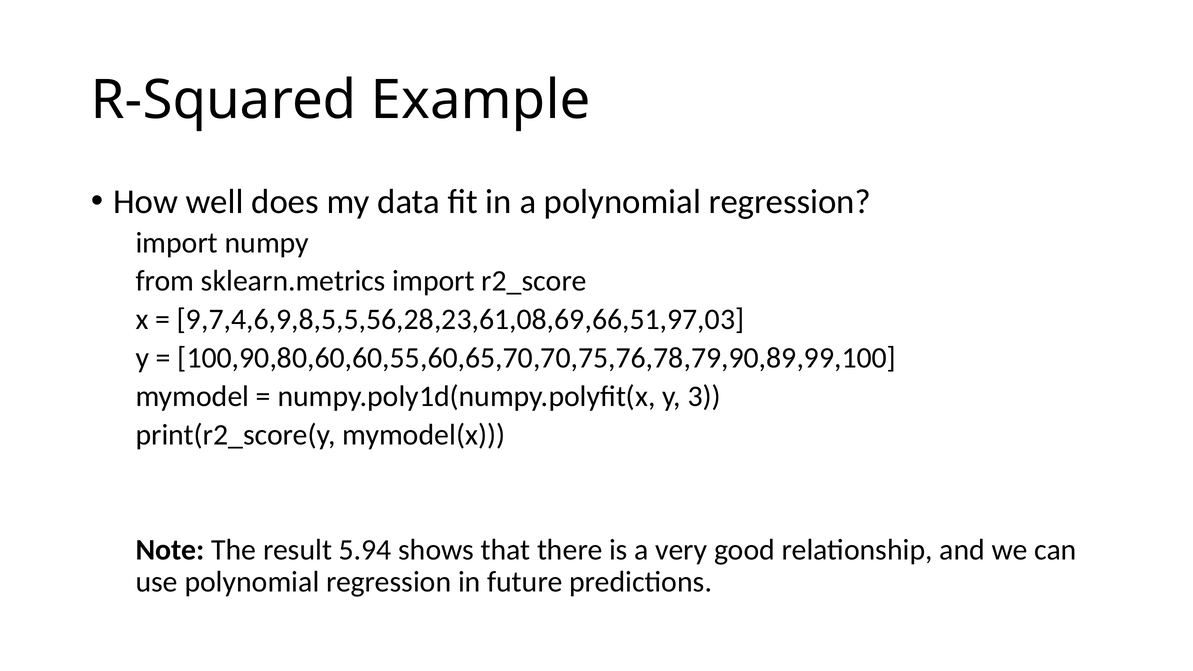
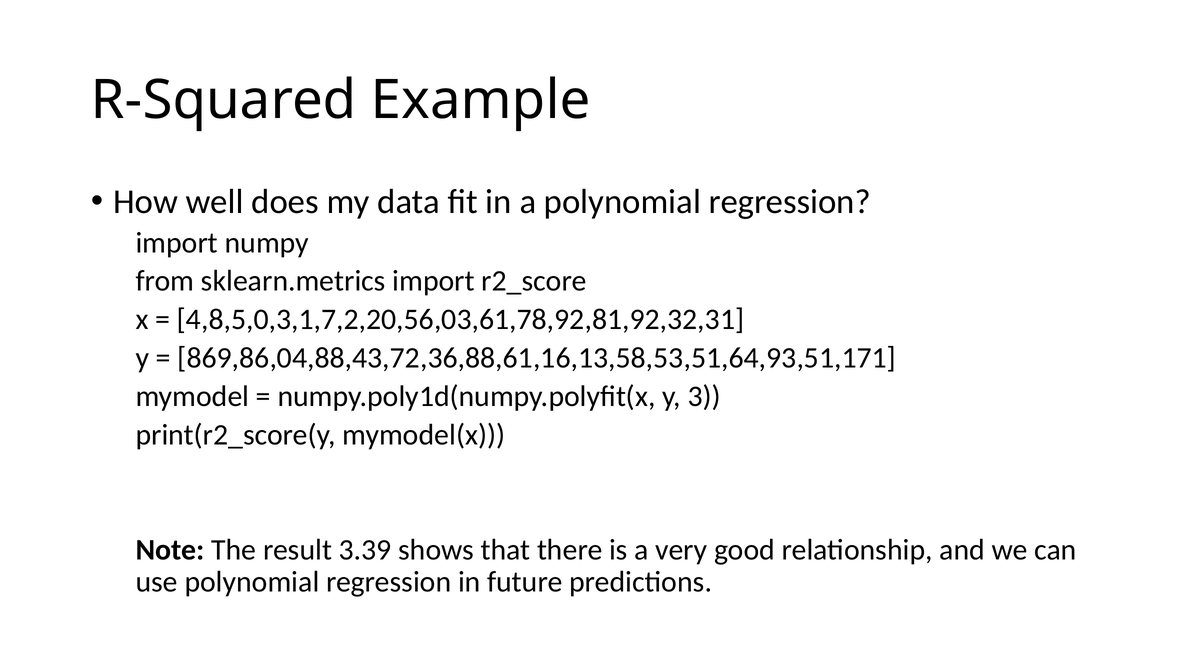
9,7,4,6,9,8,5,5,56,28,23,61,08,69,66,51,97,03: 9,7,4,6,9,8,5,5,56,28,23,61,08,69,66,51,97,03 -> 4,8,5,0,3,1,7,2,20,56,03,61,78,92,81,92,32,31
100,90,80,60,60,55,60,65,70,70,75,76,78,79,90,89,99,100: 100,90,80,60,60,55,60,65,70,70,75,76,78,79,90,89,99,100 -> 869,86,04,88,43,72,36,88,61,16,13,58,53,51,64,93,51,171
5.94: 5.94 -> 3.39
